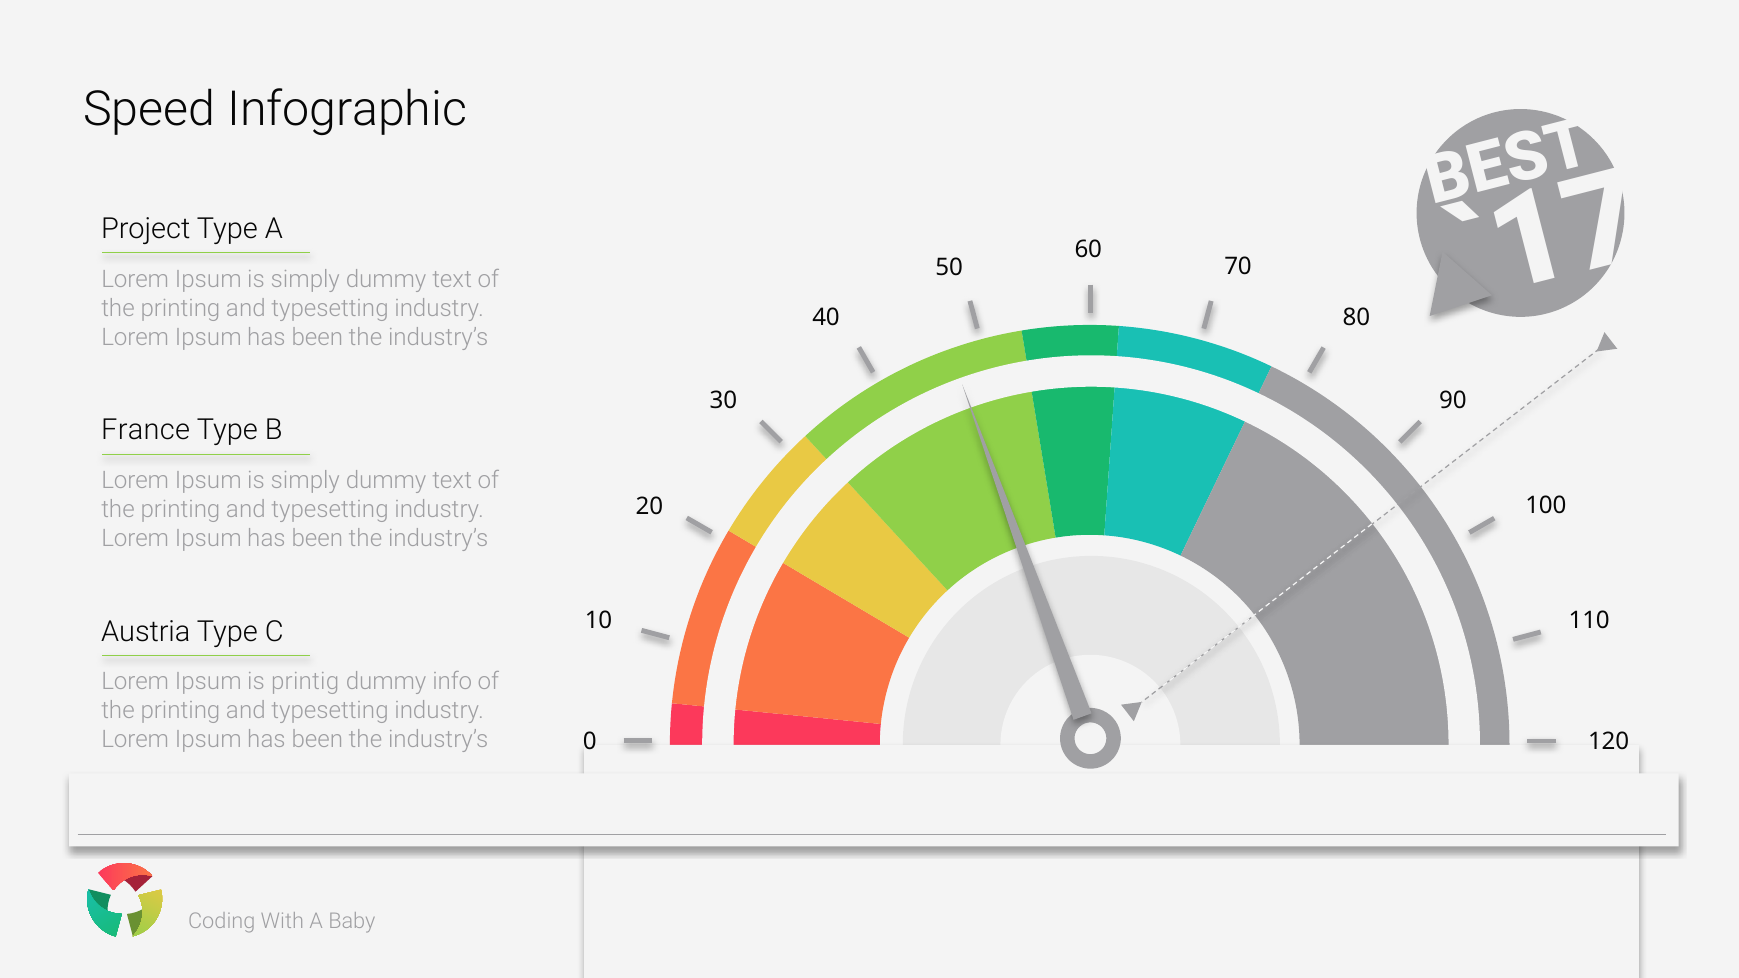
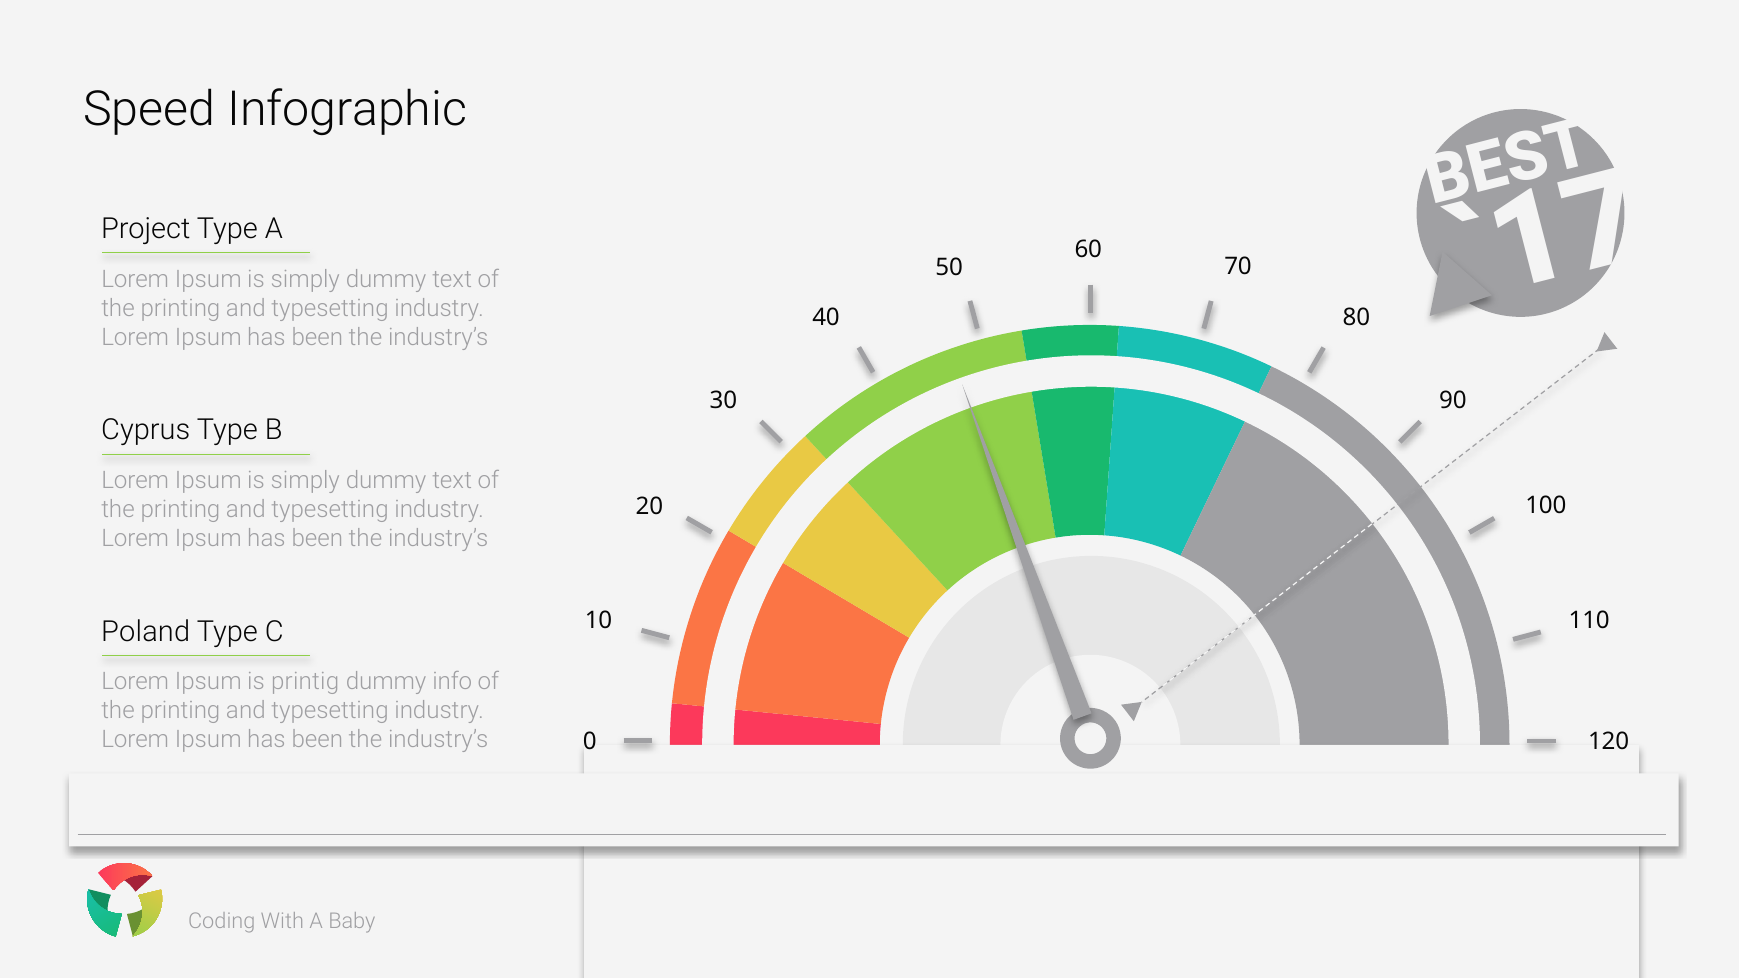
France: France -> Cyprus
Austria: Austria -> Poland
